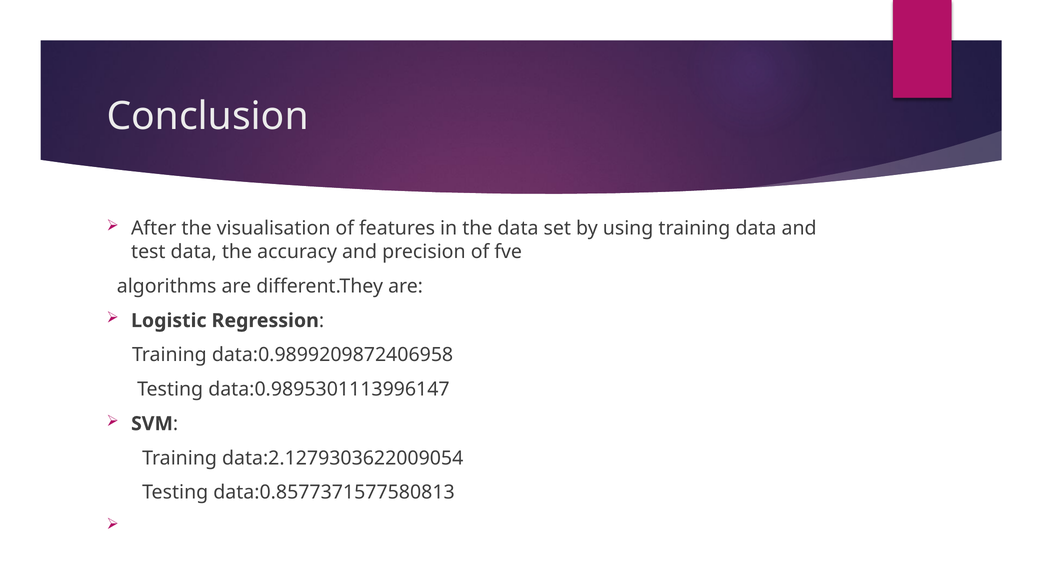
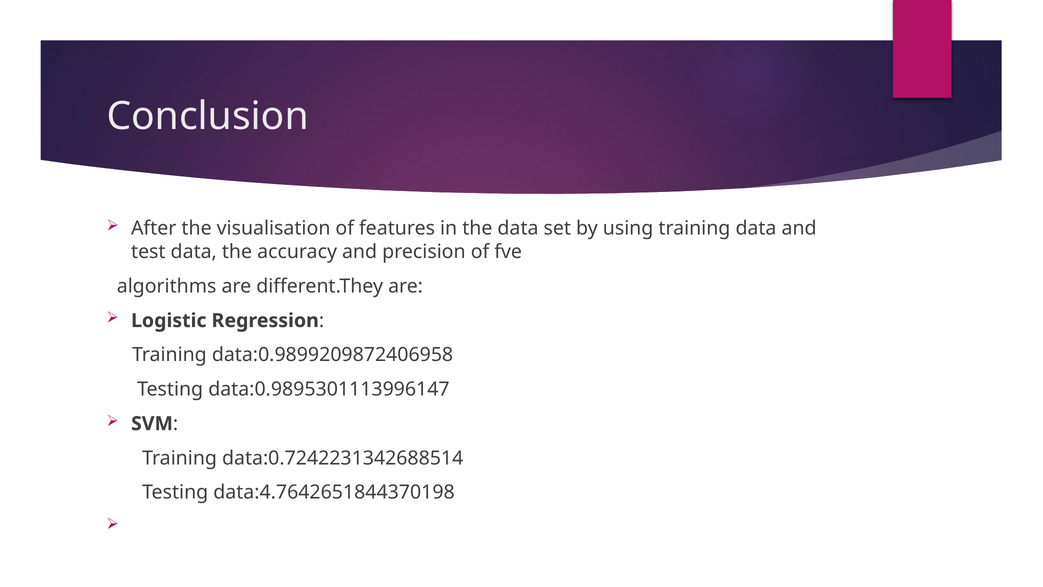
data:2.1279303622009054: data:2.1279303622009054 -> data:0.7242231342688514
data:0.8577371577580813: data:0.8577371577580813 -> data:4.7642651844370198
